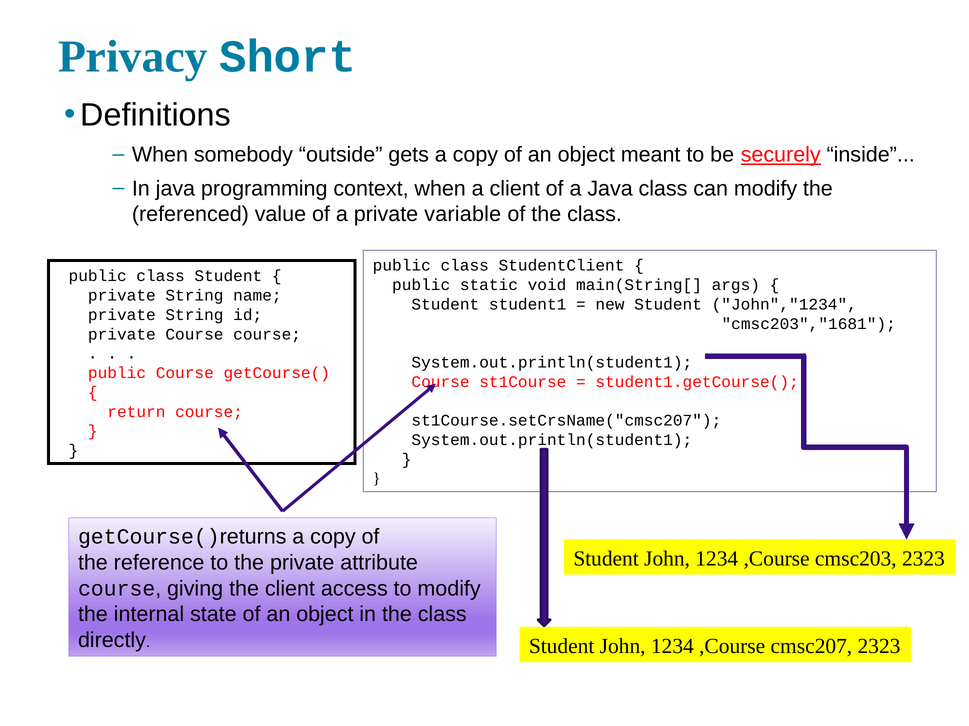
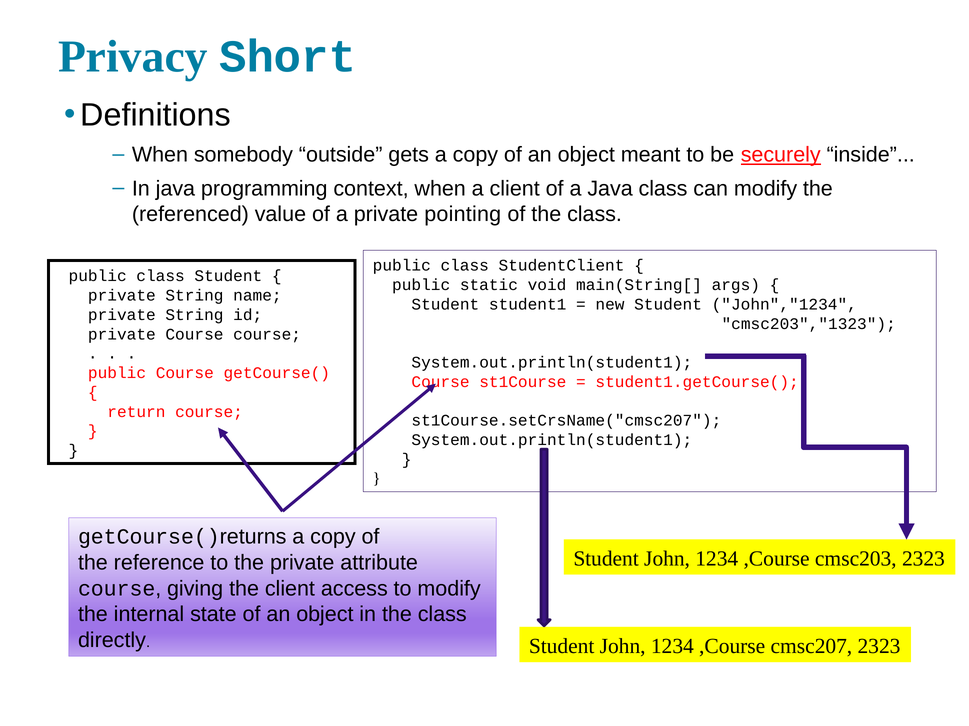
variable: variable -> pointing
cmsc203","1681: cmsc203","1681 -> cmsc203","1323
